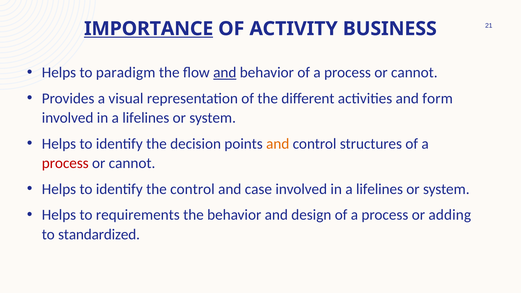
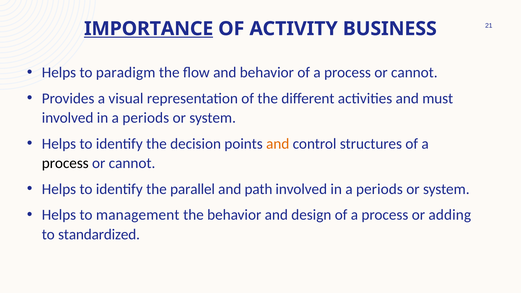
and at (225, 73) underline: present -> none
form: form -> must
lifelines at (146, 118): lifelines -> periods
process at (65, 163) colour: red -> black
the control: control -> parallel
case: case -> path
lifelines at (379, 189): lifelines -> periods
requirements: requirements -> management
